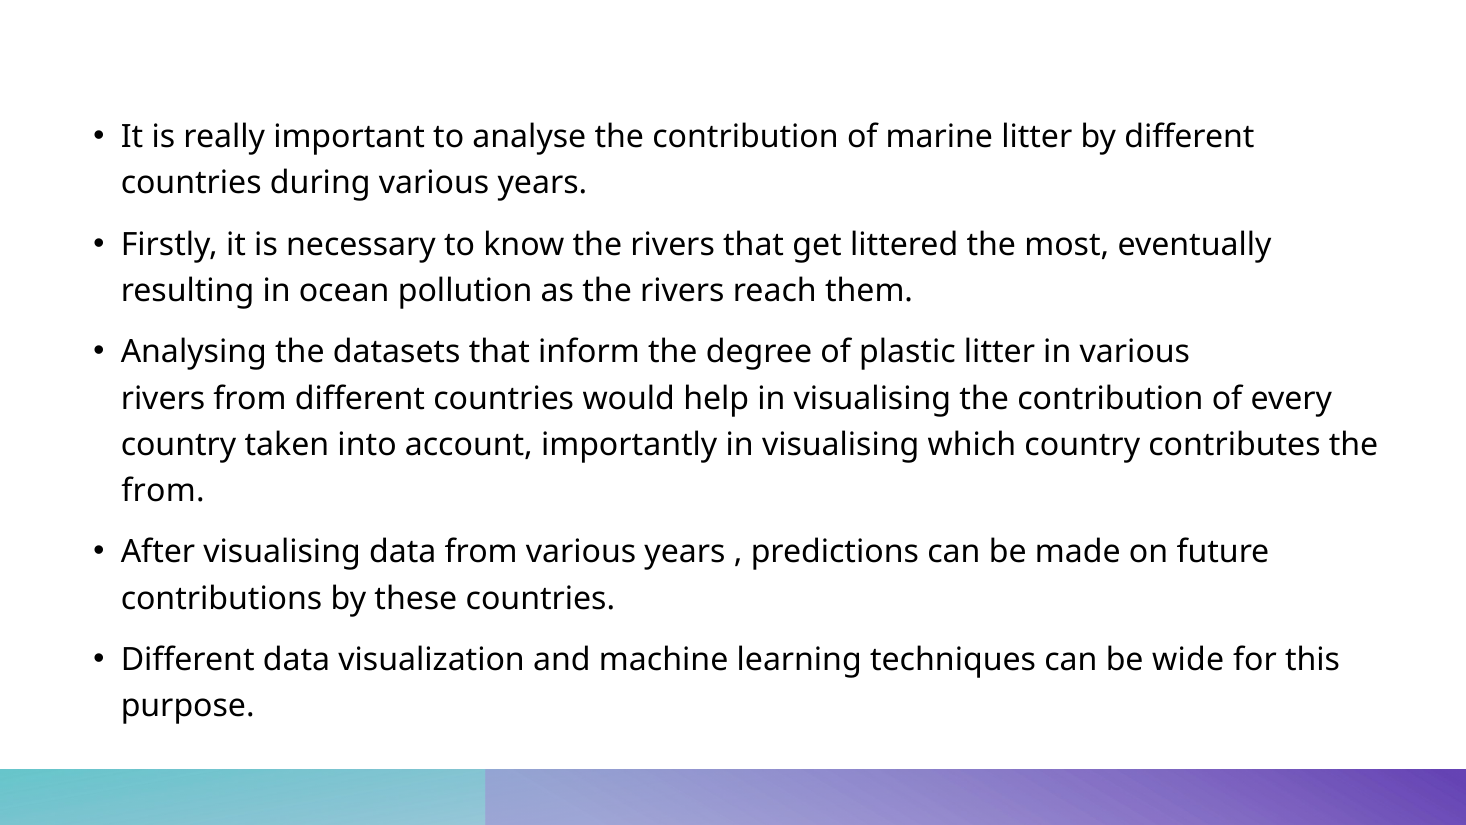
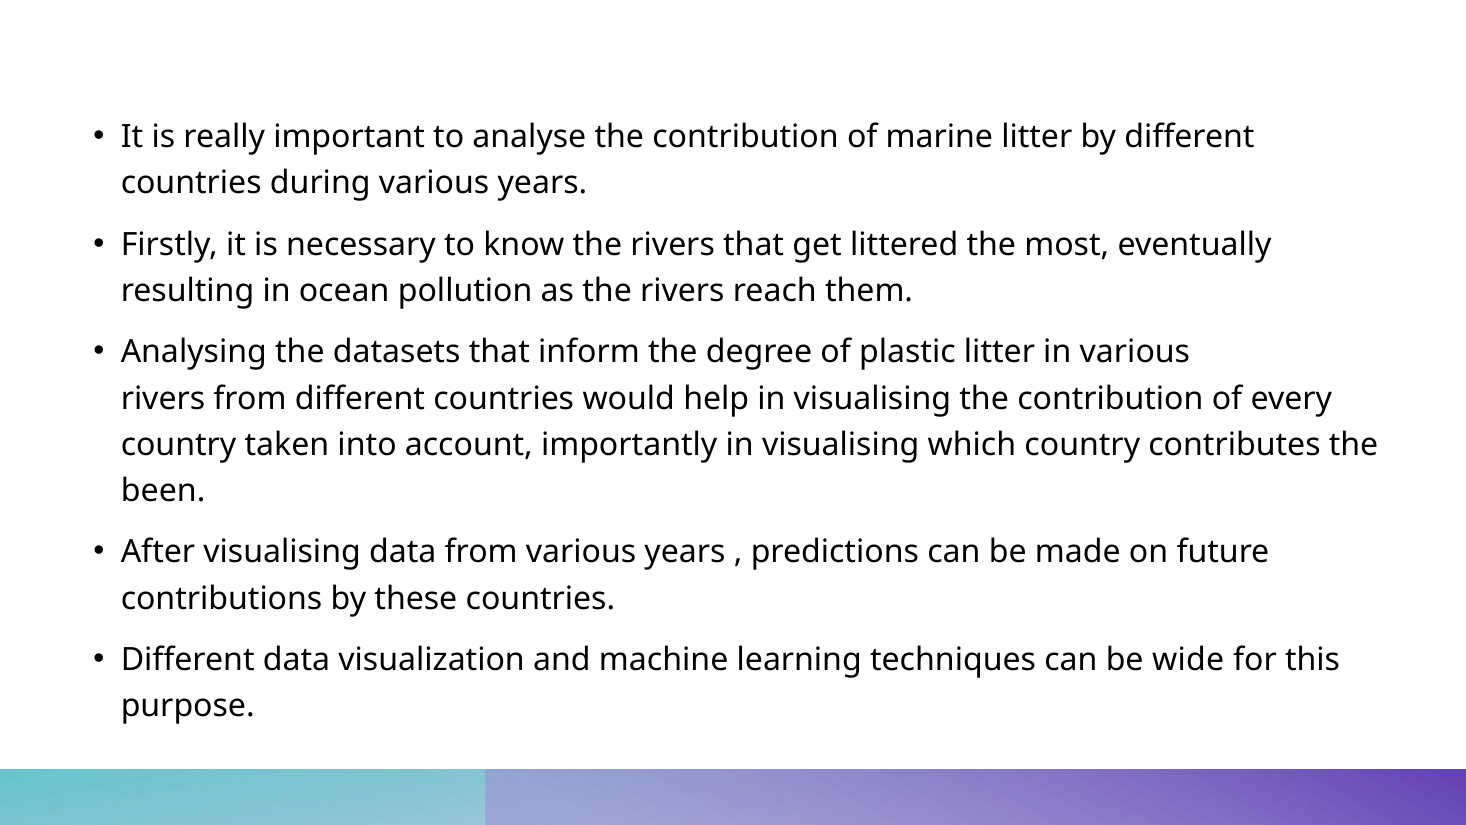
from at (163, 491): from -> been
